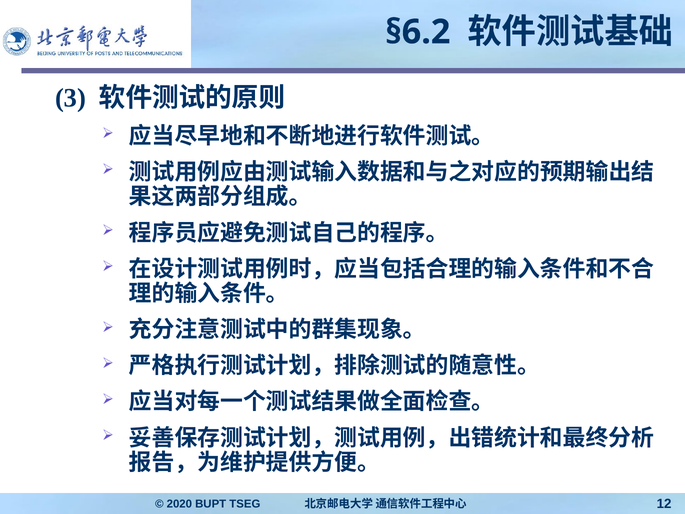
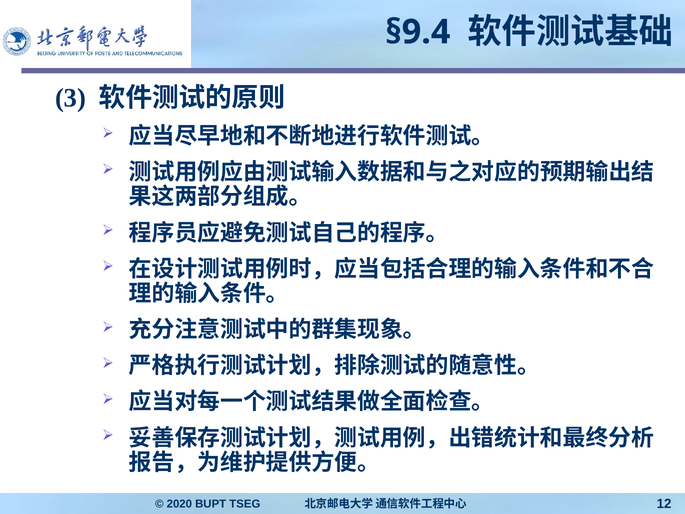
§6.2: §6.2 -> §9.4
